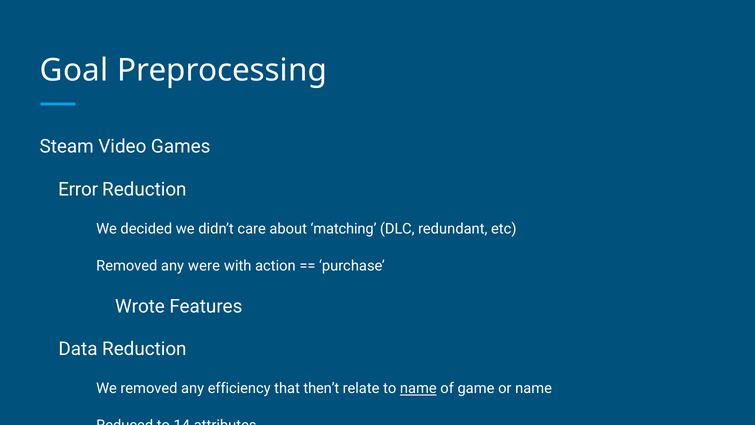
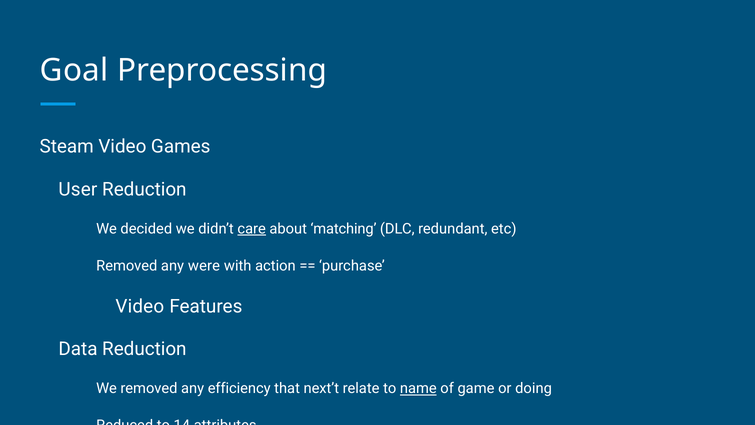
Error: Error -> User
care underline: none -> present
Wrote at (140, 306): Wrote -> Video
then’t: then’t -> next’t
or name: name -> doing
